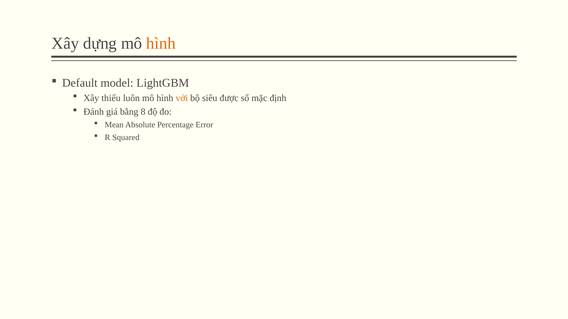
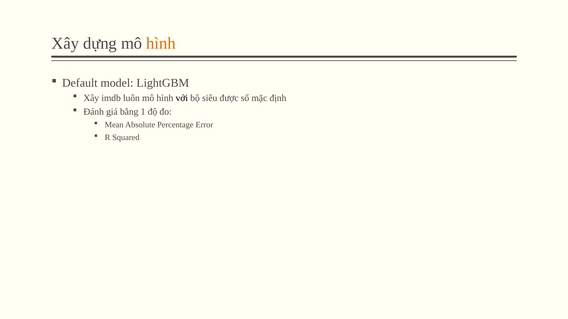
thiếu: thiếu -> imdb
với colour: orange -> black
8: 8 -> 1
